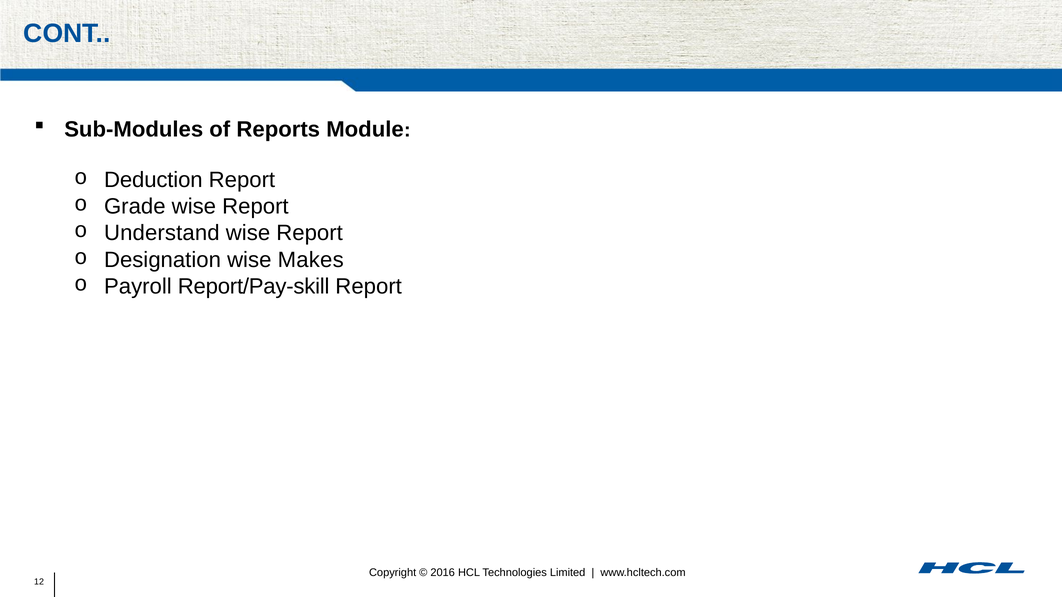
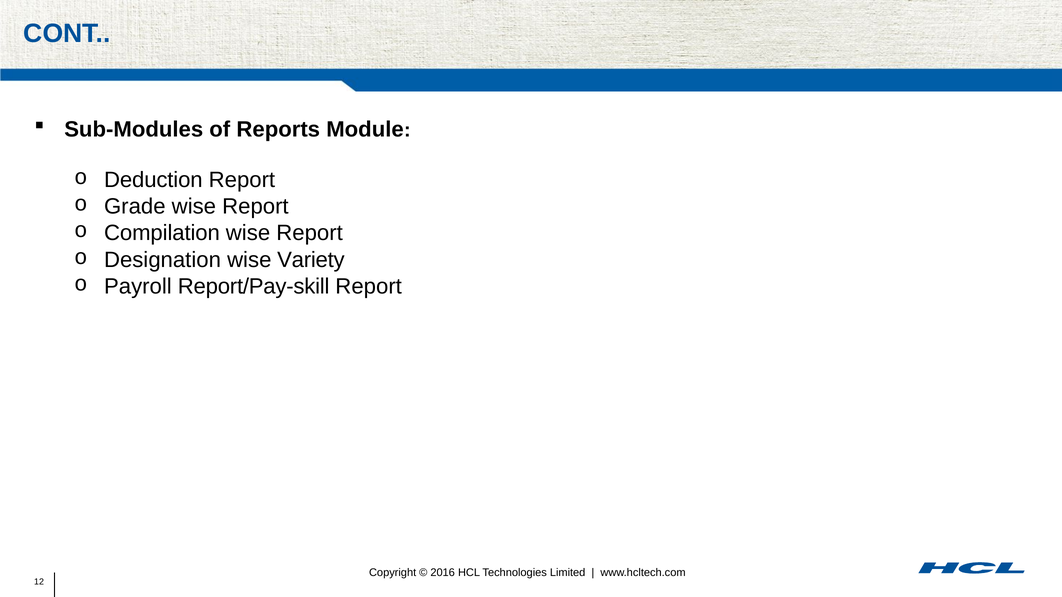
Understand: Understand -> Compilation
Makes: Makes -> Variety
